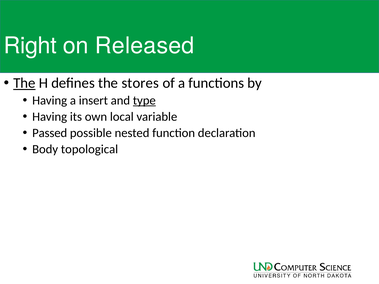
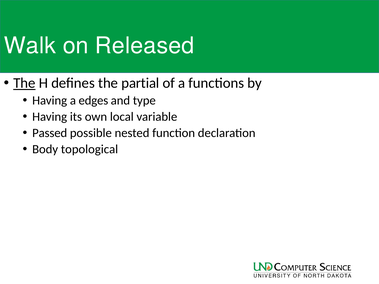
Right: Right -> Walk
stores: stores -> partial
insert: insert -> edges
type underline: present -> none
